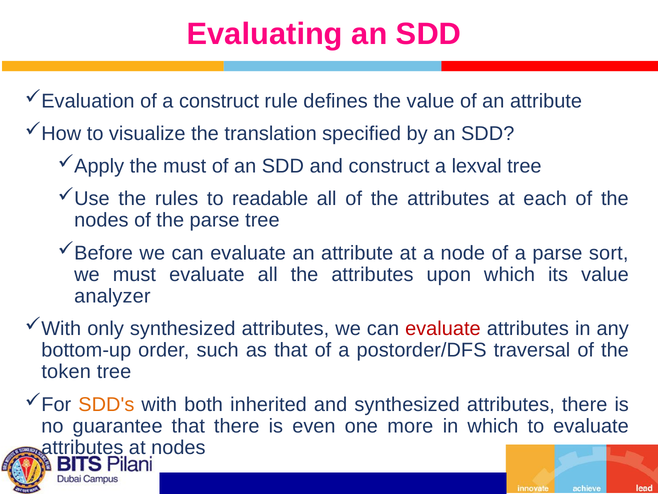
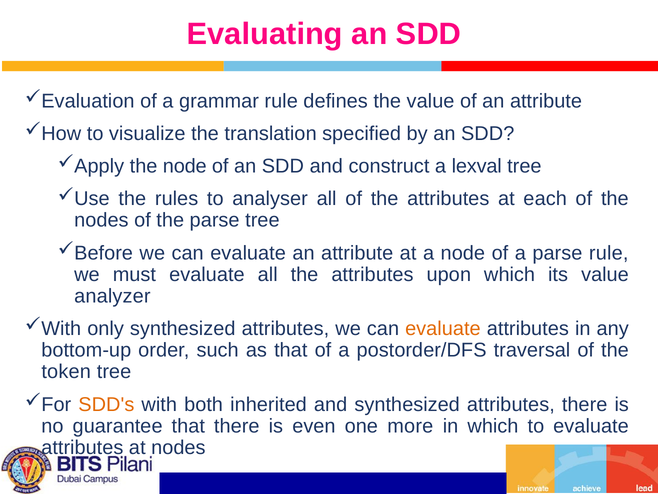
a construct: construct -> grammar
the must: must -> node
readable: readable -> analyser
parse sort: sort -> rule
evaluate at (443, 329) colour: red -> orange
